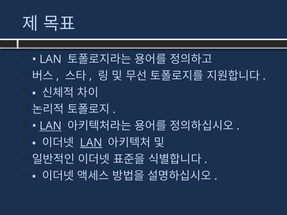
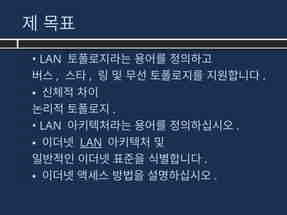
LAN at (51, 126) underline: present -> none
